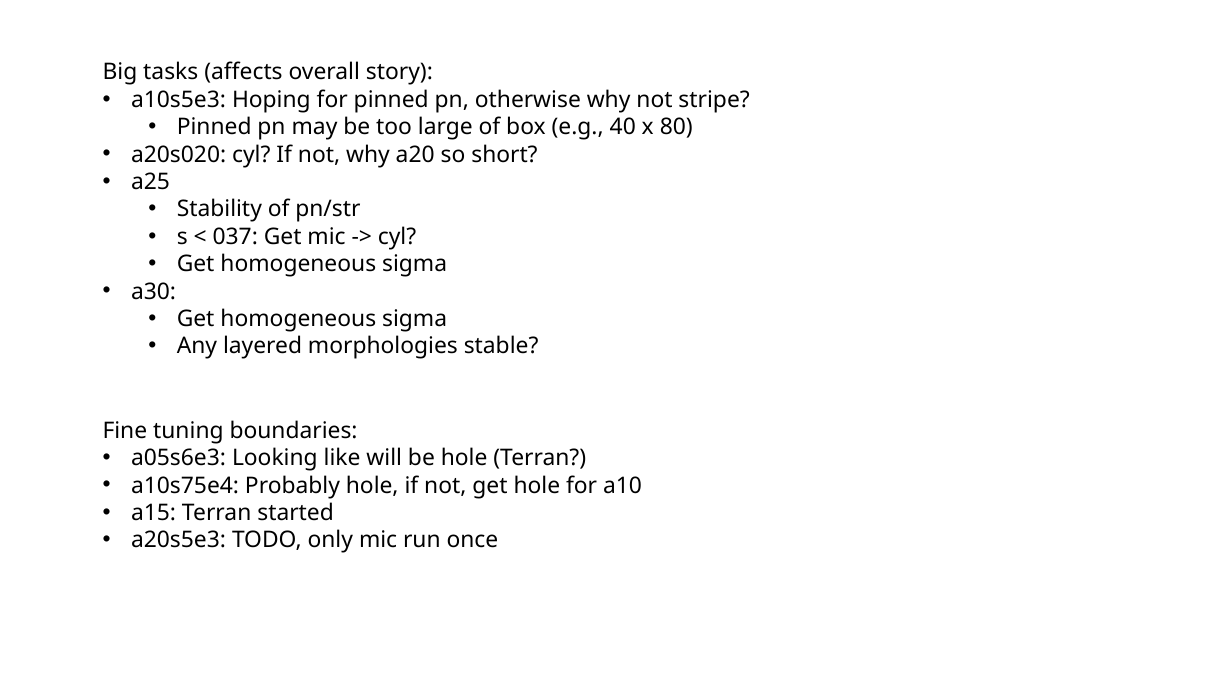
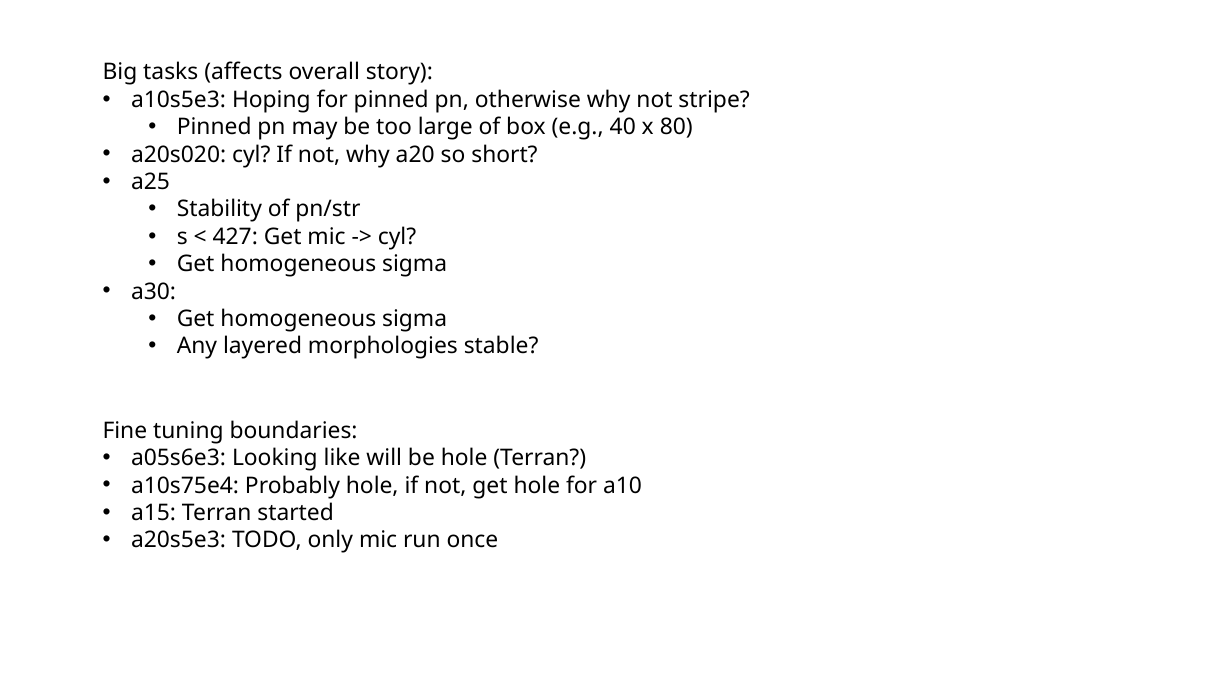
037: 037 -> 427
